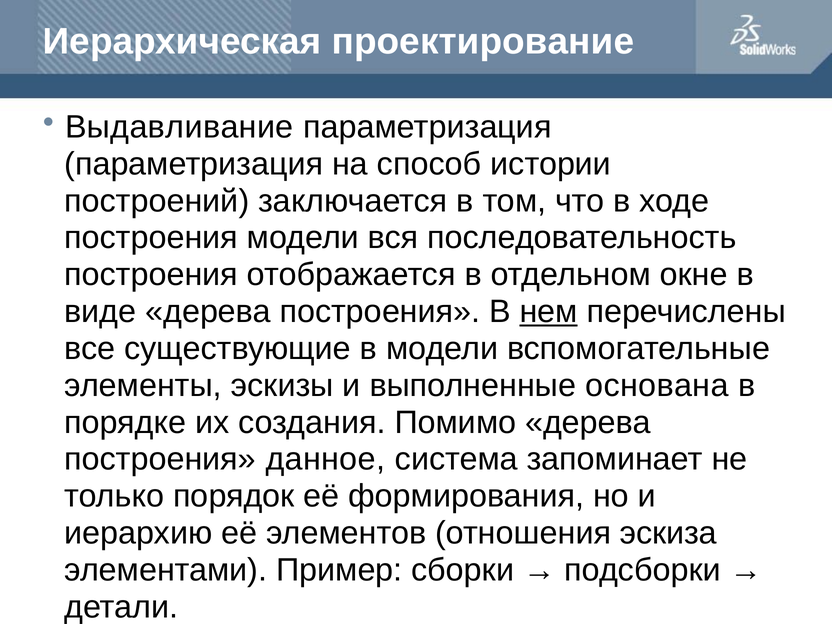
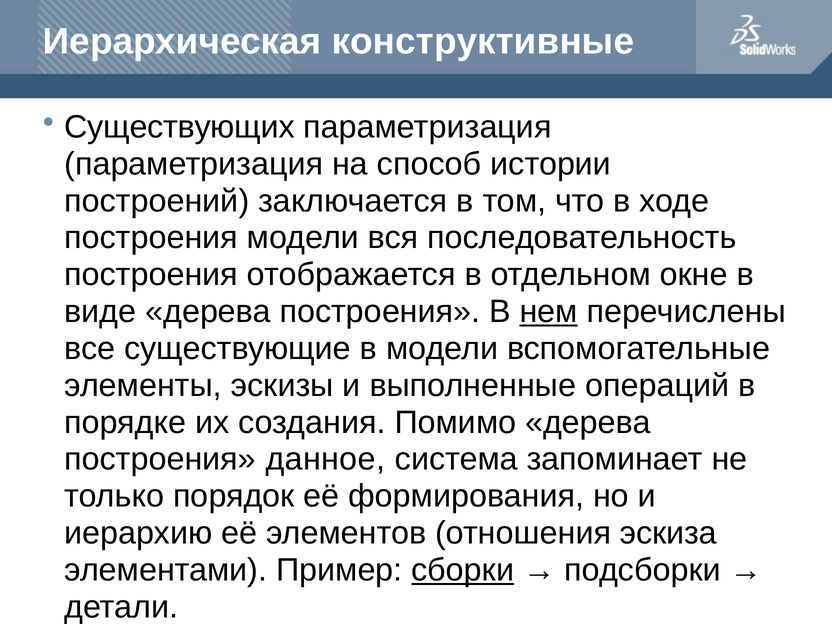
проектирование: проектирование -> конструктивные
Выдавливание: Выдавливание -> Существующих
основана: основана -> операций
сборки underline: none -> present
